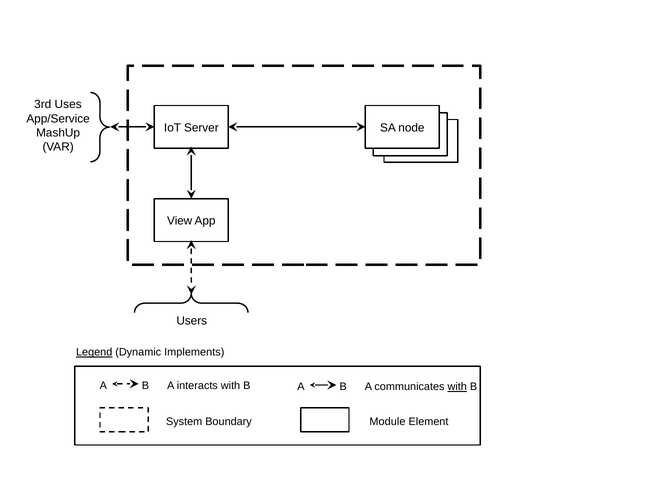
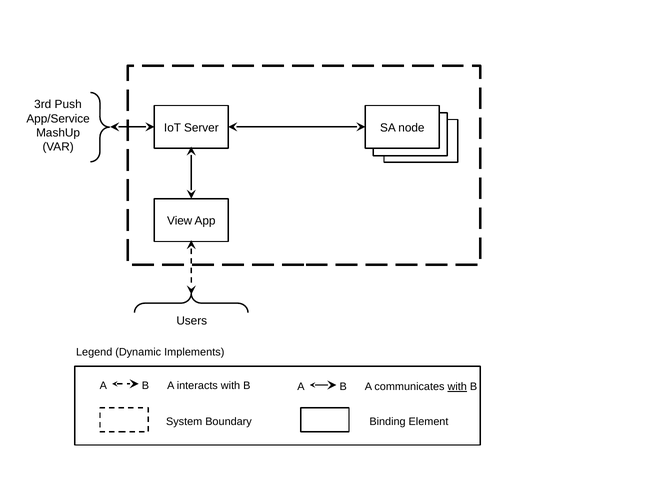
Uses: Uses -> Push
Legend underline: present -> none
Module: Module -> Binding
